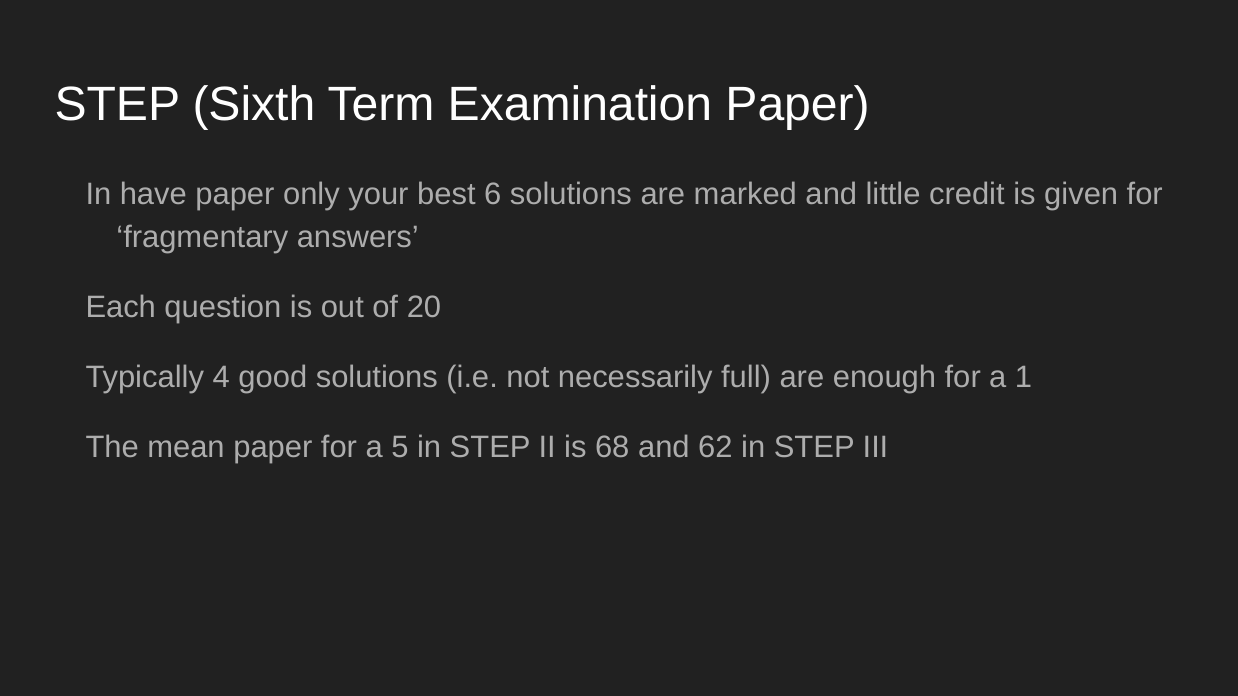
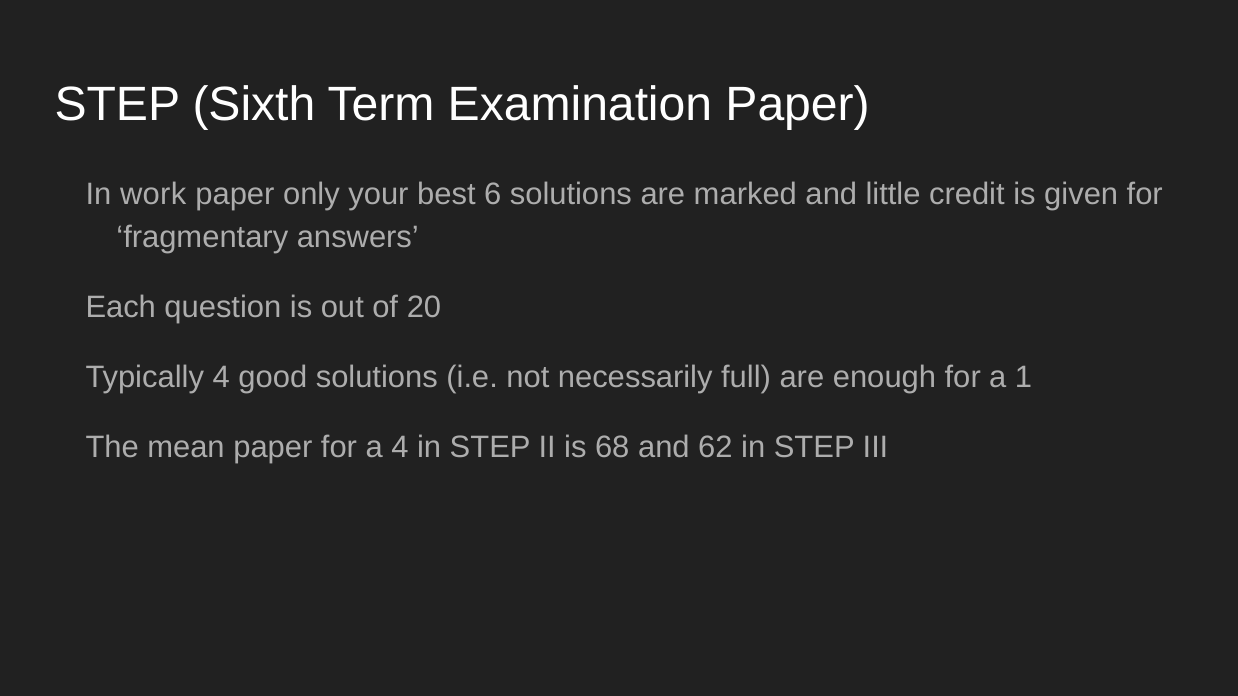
have: have -> work
a 5: 5 -> 4
